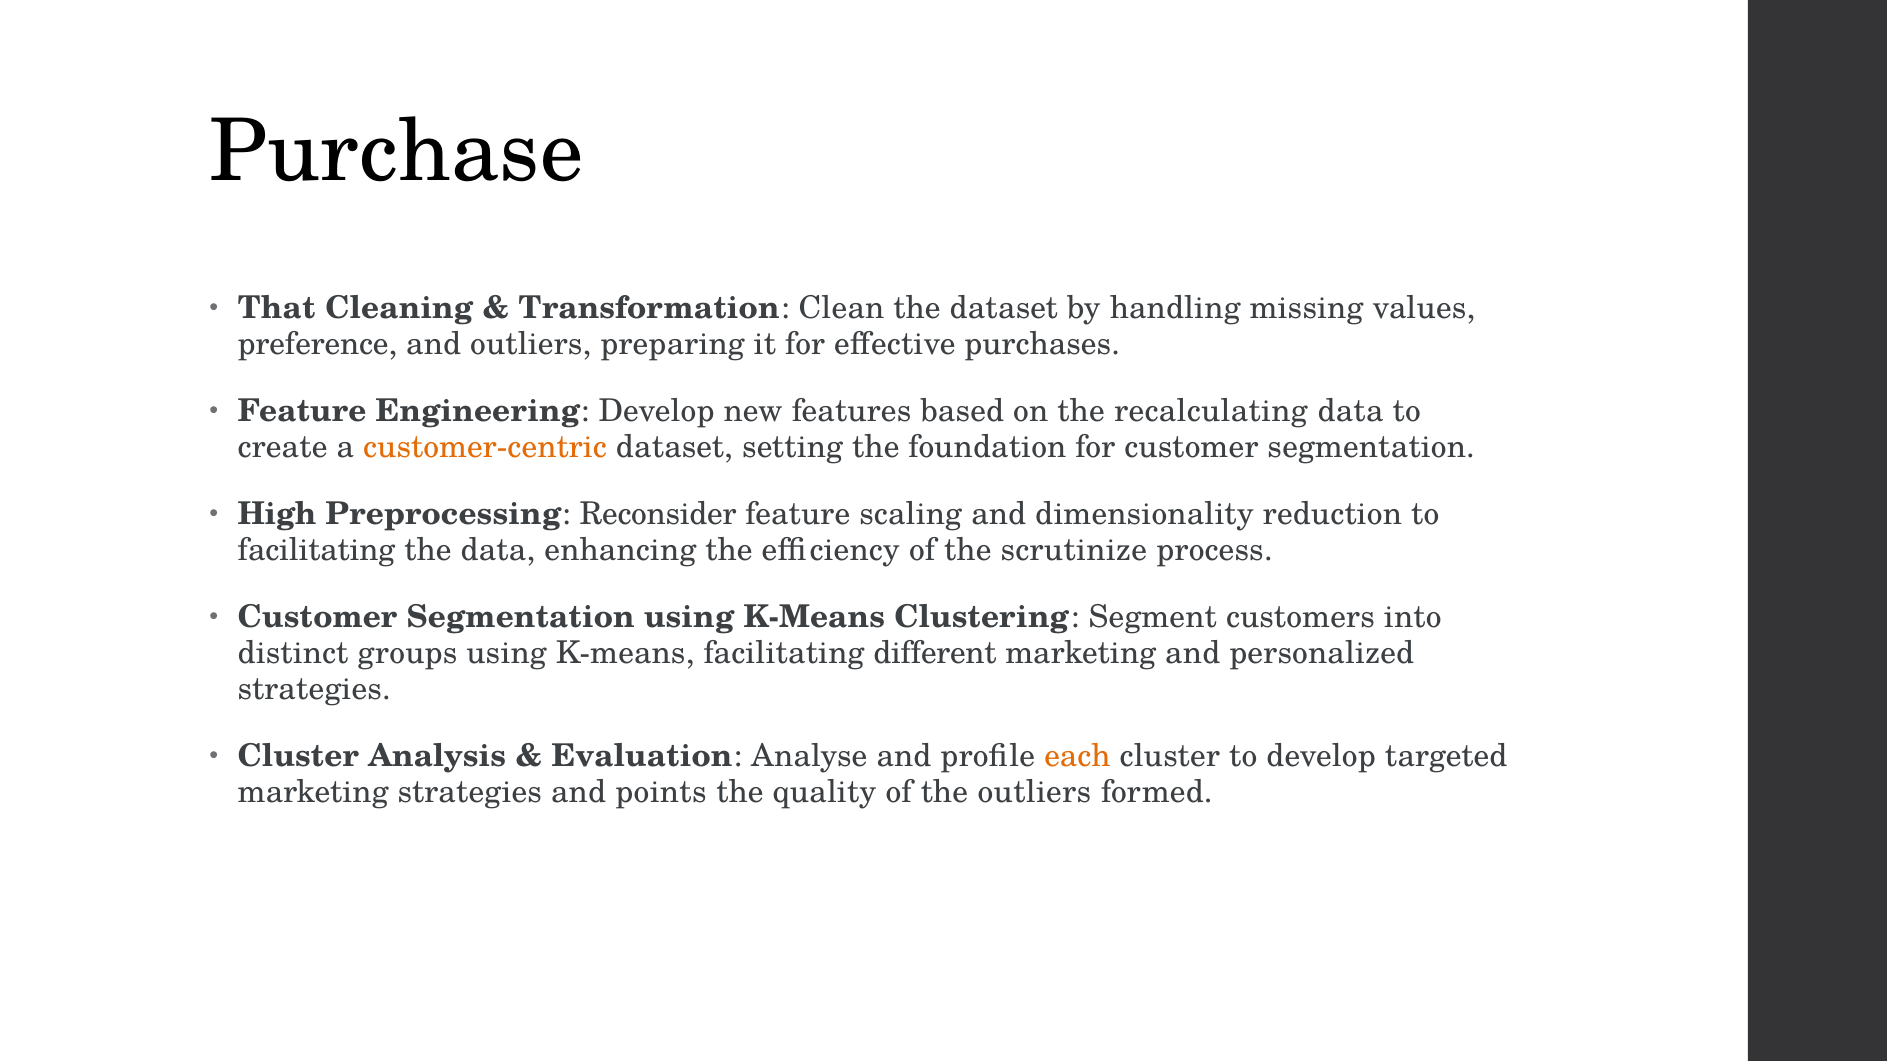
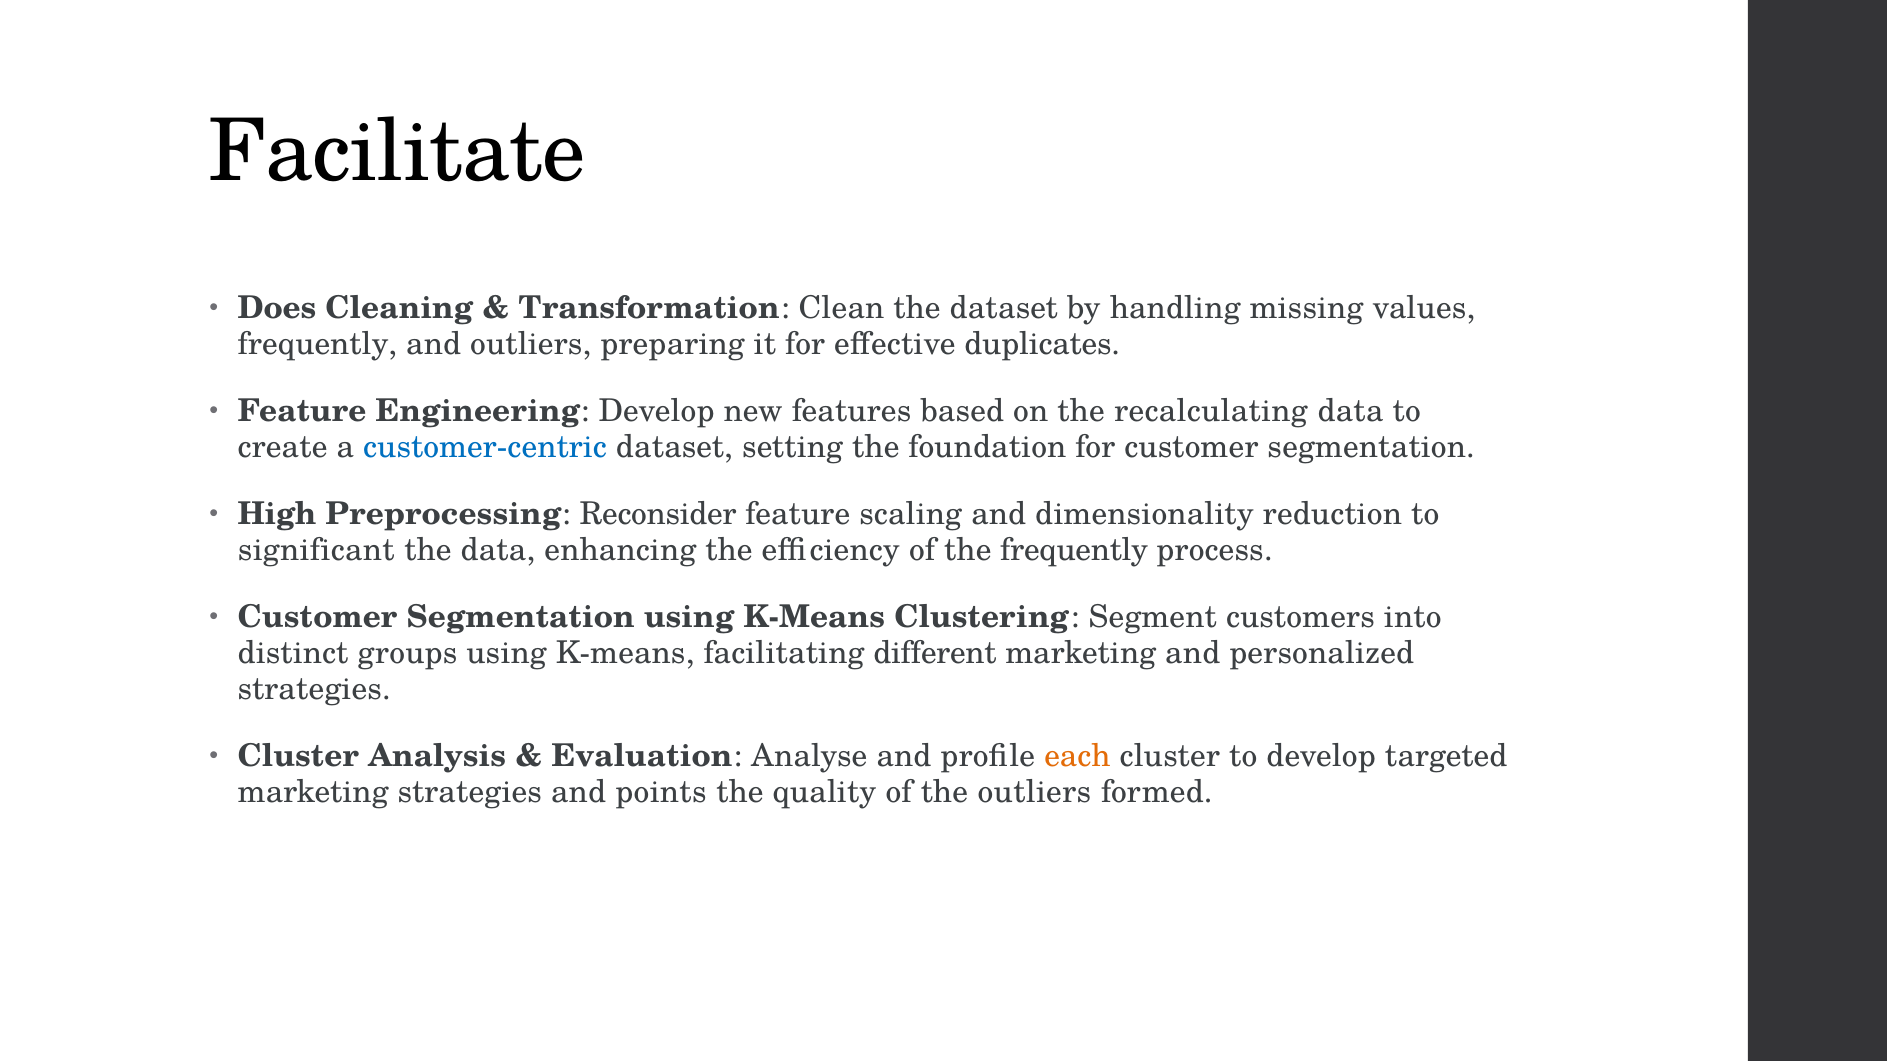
Purchase: Purchase -> Facilitate
That: That -> Does
preference at (318, 344): preference -> frequently
purchases: purchases -> duplicates
customer-centric colour: orange -> blue
facilitating at (317, 551): facilitating -> significant
the scrutinize: scrutinize -> frequently
